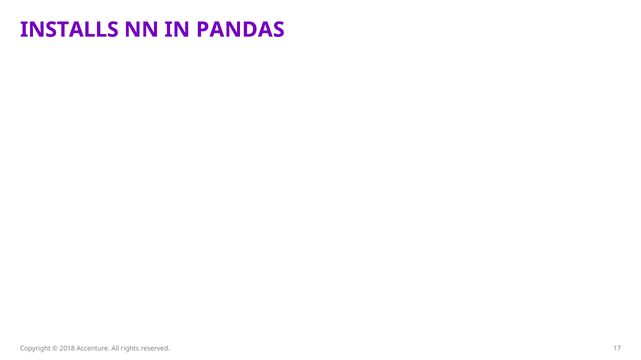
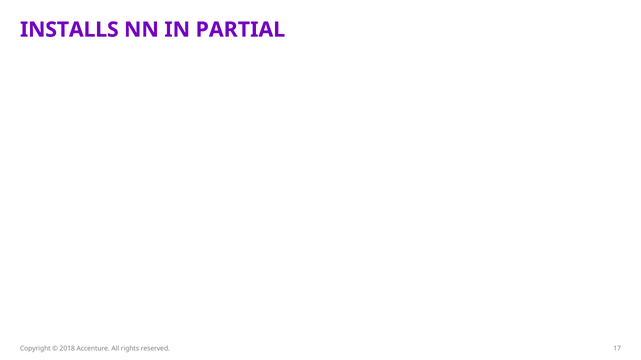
PANDAS: PANDAS -> PARTIAL
